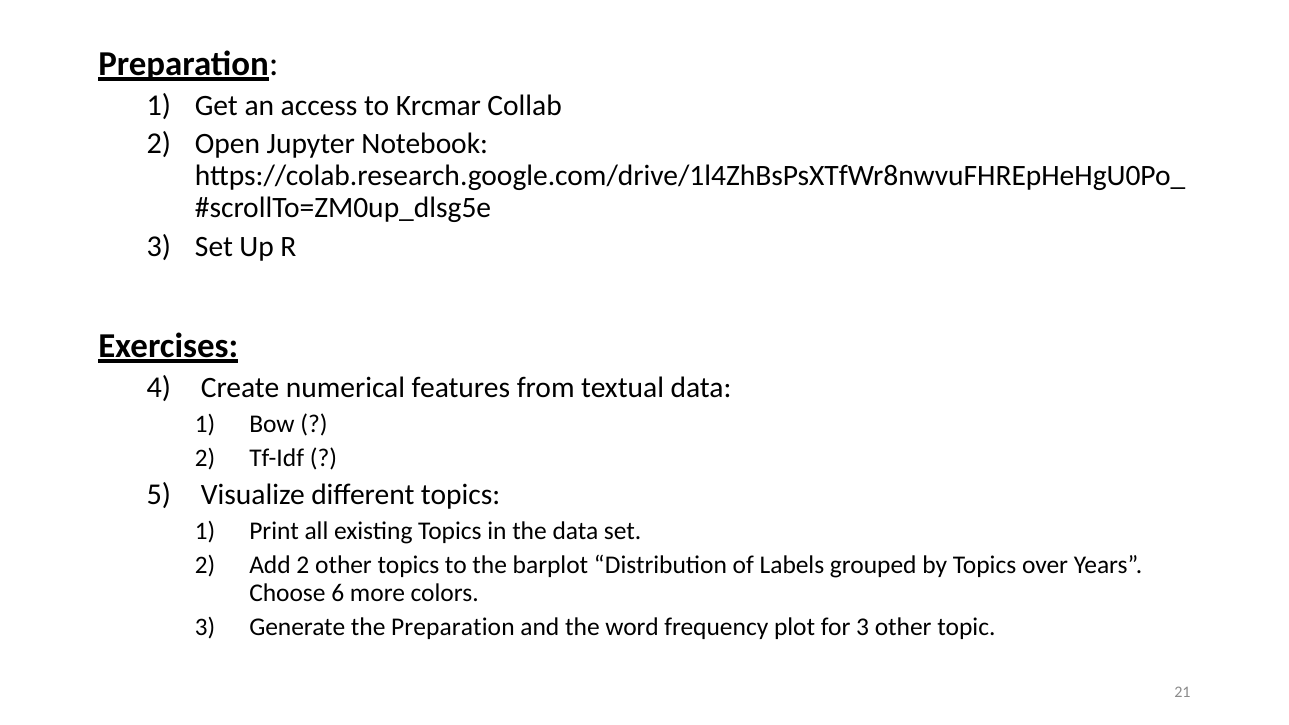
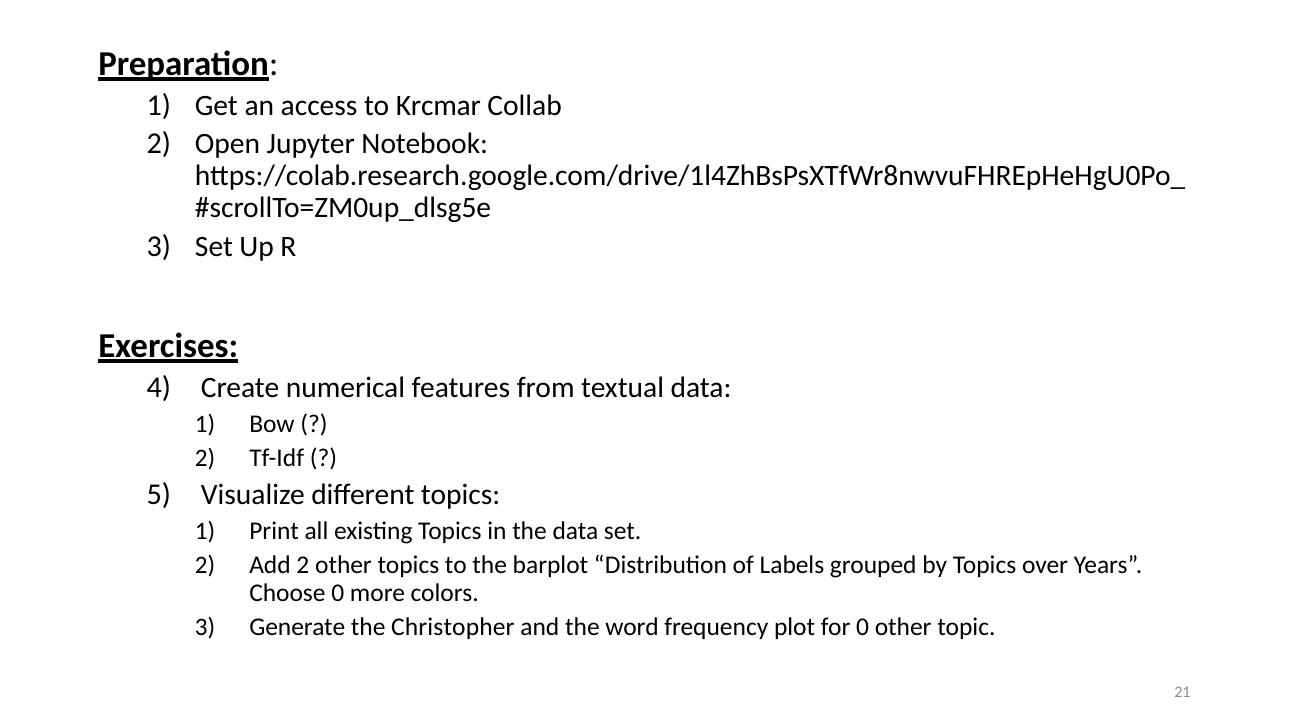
Choose 6: 6 -> 0
the Preparation: Preparation -> Christopher
for 3: 3 -> 0
